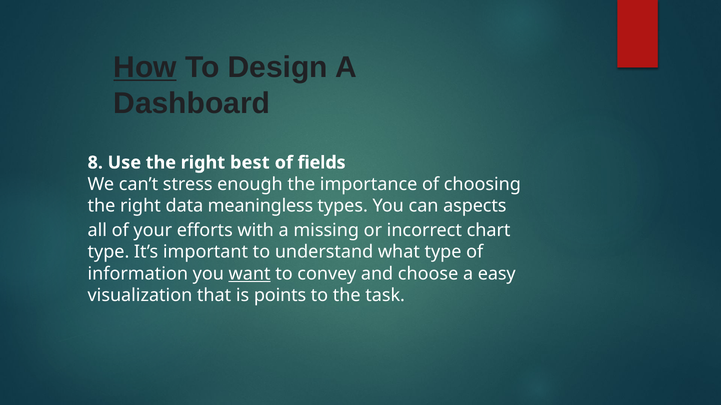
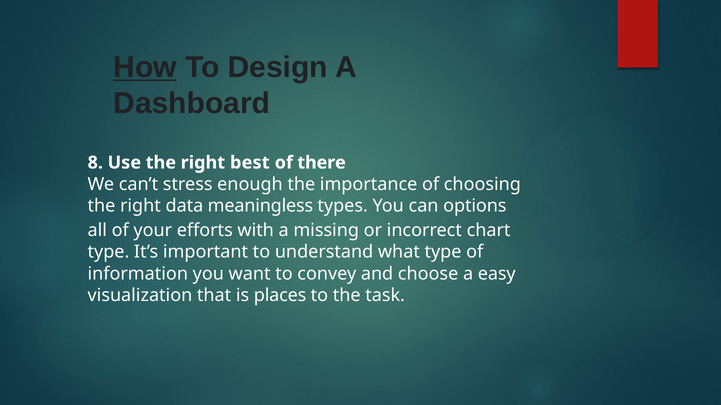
fields: fields -> there
aspects: aspects -> options
want underline: present -> none
points: points -> places
